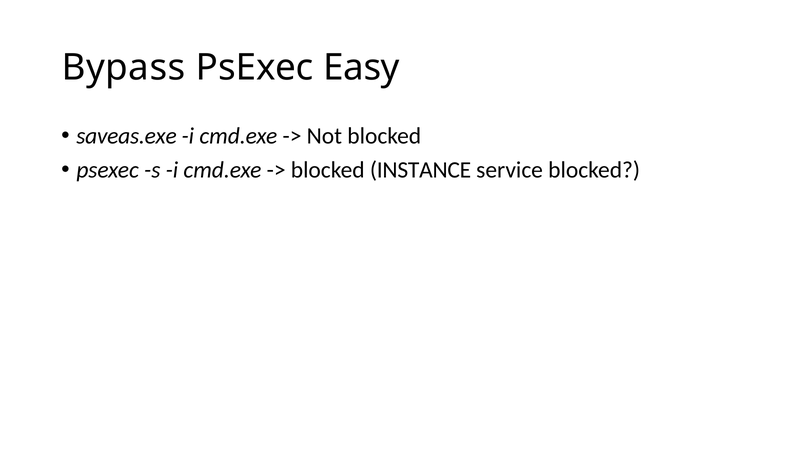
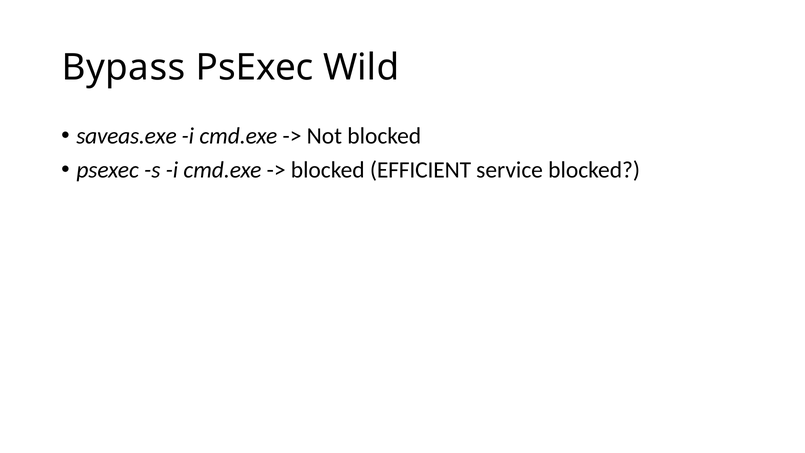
Easy: Easy -> Wild
INSTANCE: INSTANCE -> EFFICIENT
